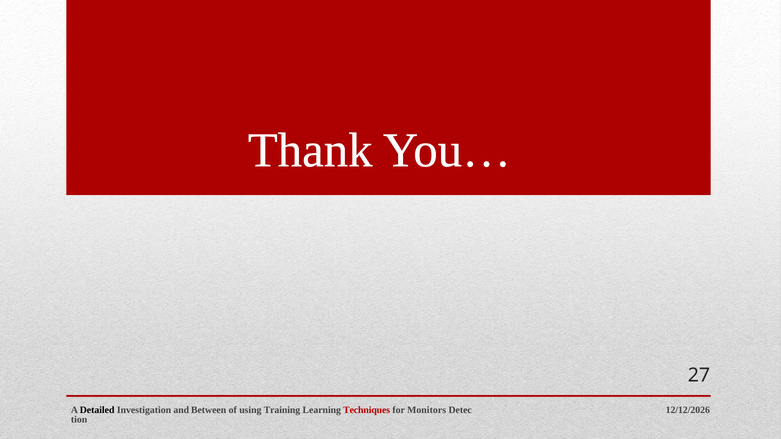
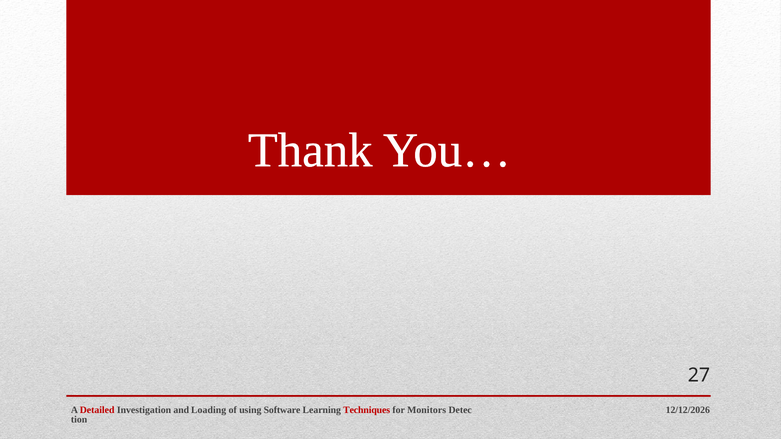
Detailed colour: black -> red
Between: Between -> Loading
Training: Training -> Software
